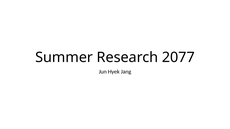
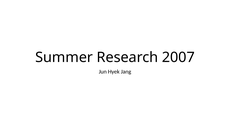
2077: 2077 -> 2007
